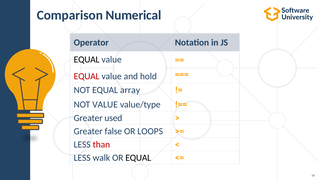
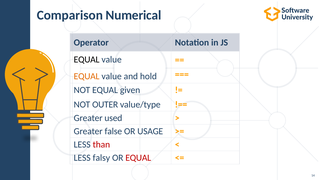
EQUAL at (87, 76) colour: red -> orange
array: array -> given
NOT VALUE: VALUE -> OUTER
LOOPS: LOOPS -> USAGE
walk: walk -> falsy
EQUAL at (138, 157) colour: black -> red
